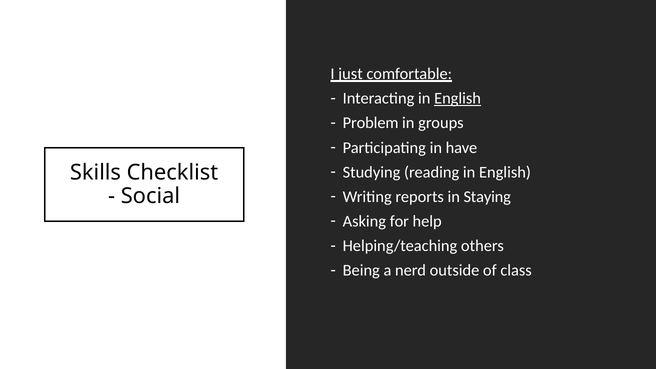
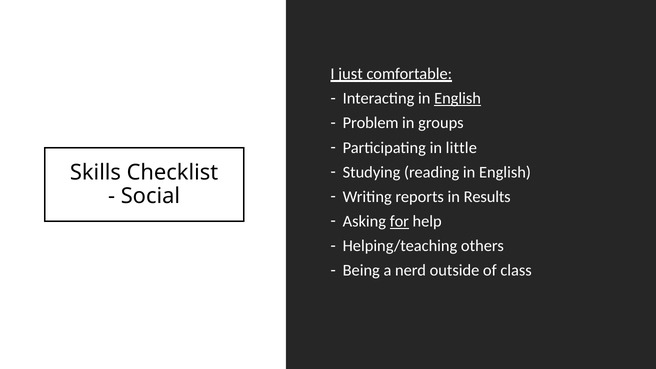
have: have -> little
Staying: Staying -> Results
for underline: none -> present
